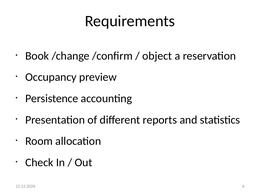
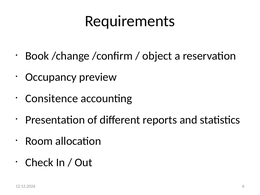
Persistence: Persistence -> Consitence
